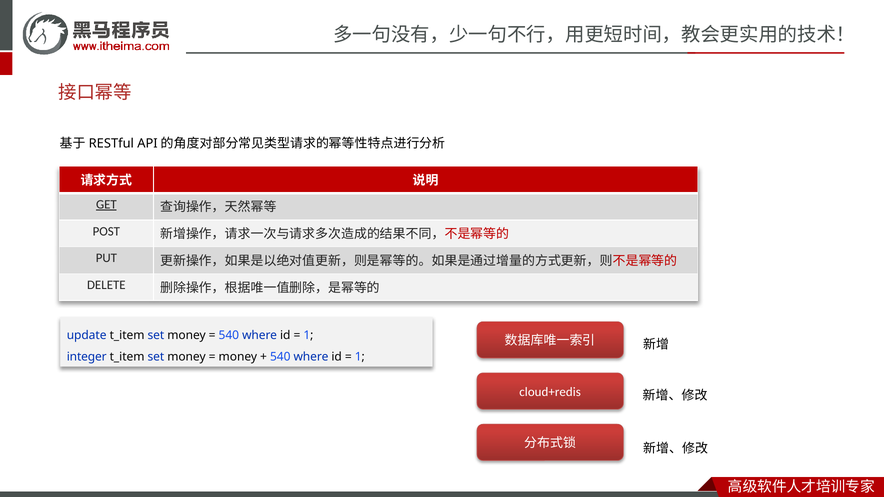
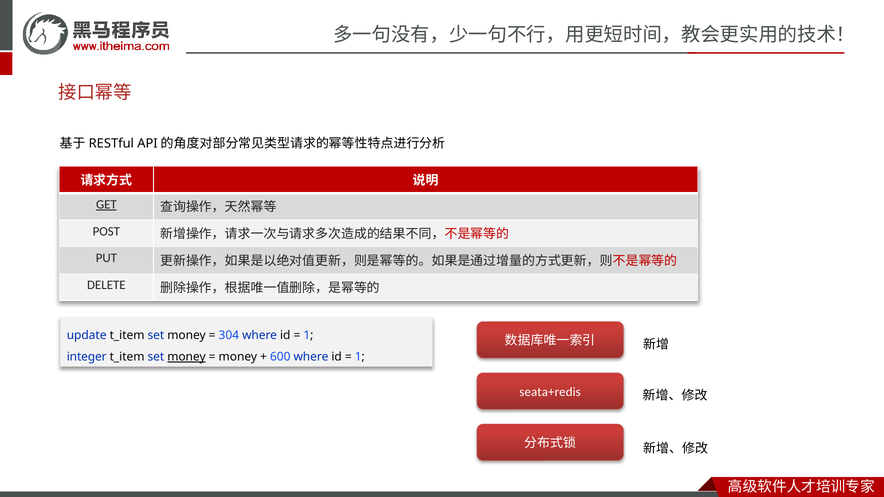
540 at (229, 336): 540 -> 304
money at (187, 357) underline: none -> present
540 at (280, 357): 540 -> 600
cloud+redis: cloud+redis -> seata+redis
